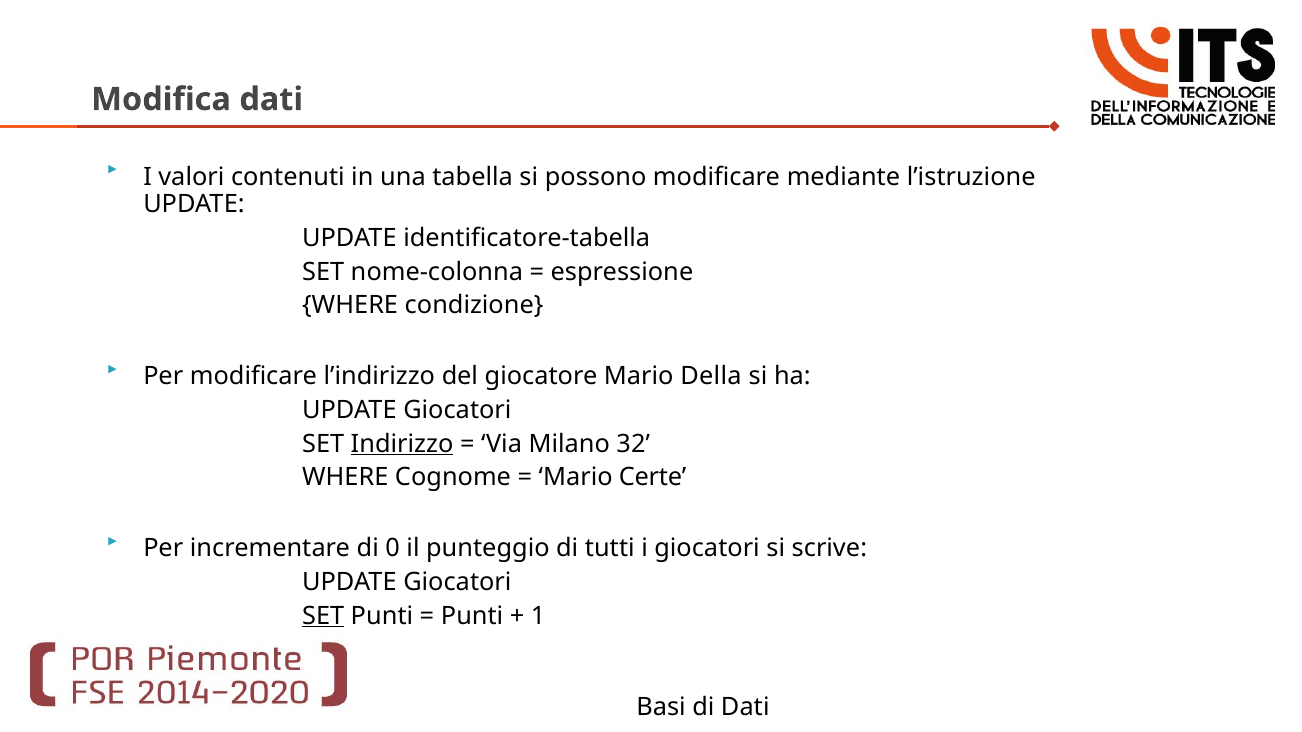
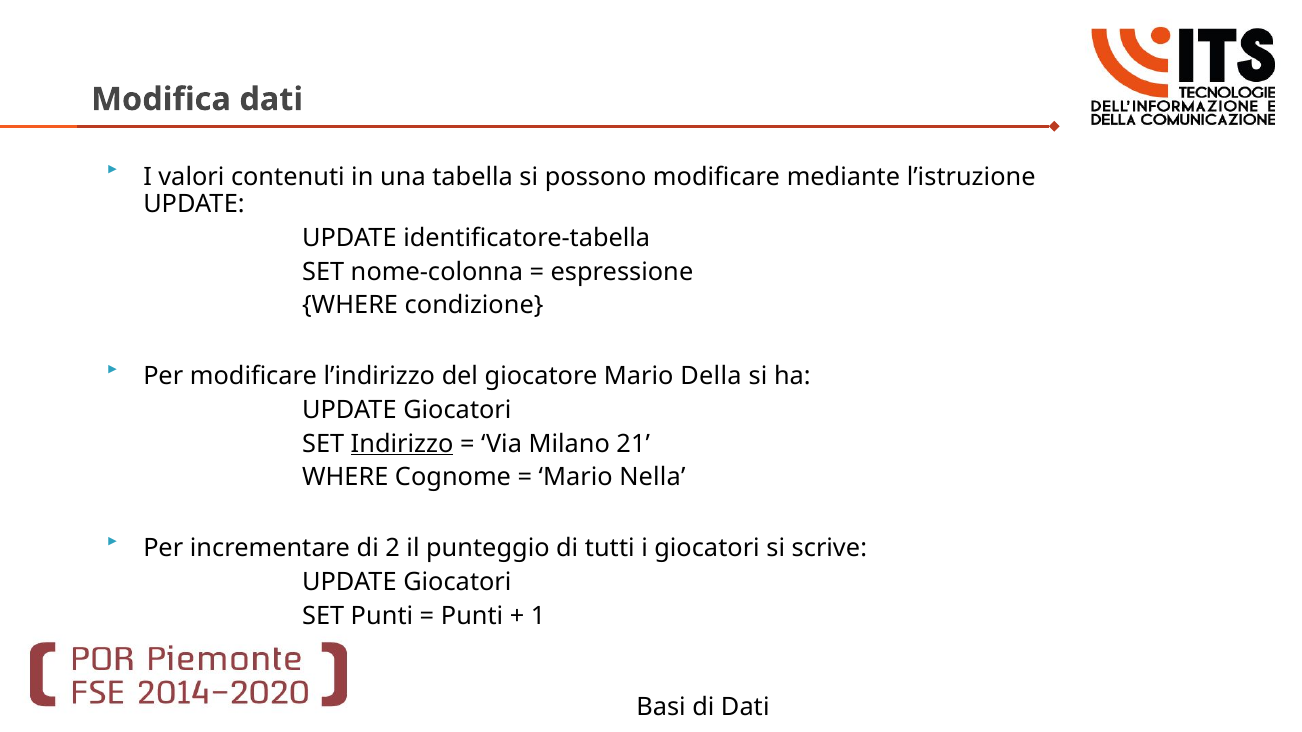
32: 32 -> 21
Certe: Certe -> Nella
0: 0 -> 2
SET at (323, 616) underline: present -> none
